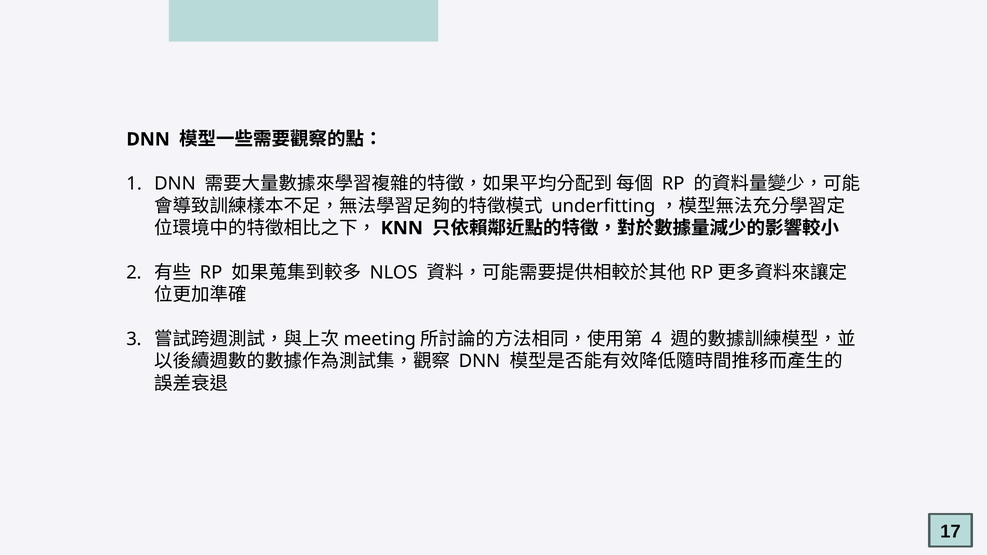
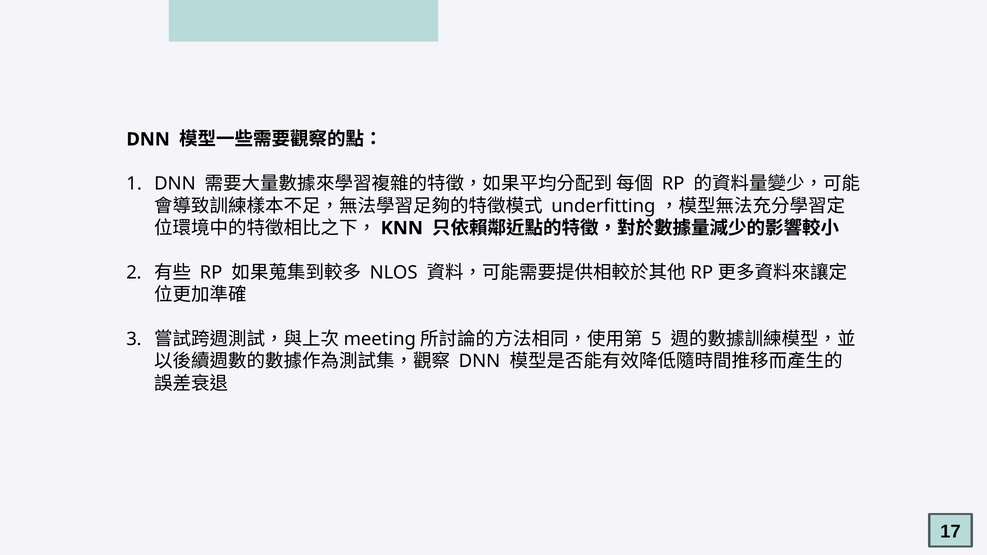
4: 4 -> 5
